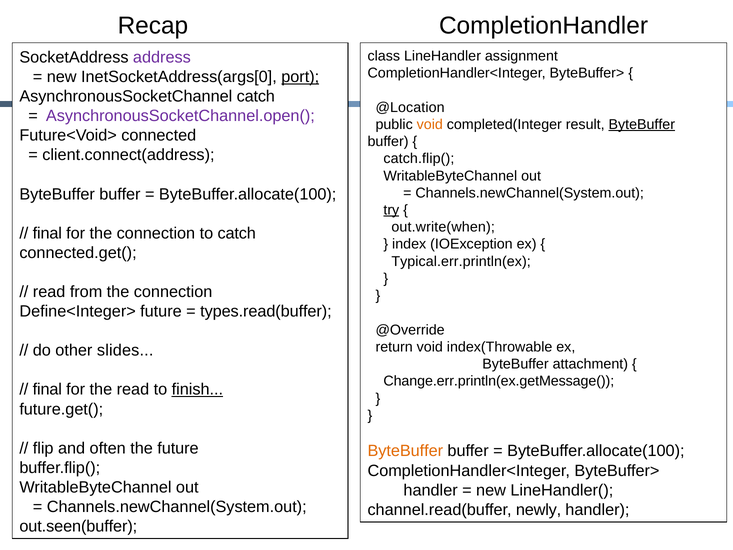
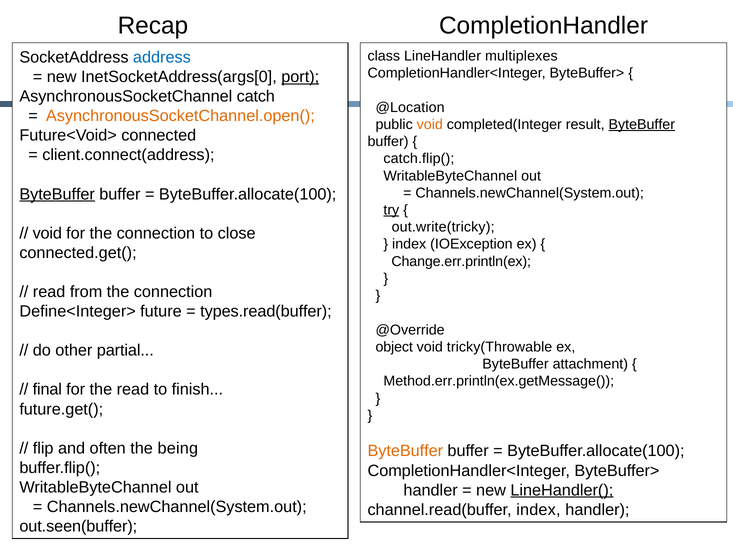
assignment: assignment -> multiplexes
address colour: purple -> blue
AsynchronousSocketChannel.open( colour: purple -> orange
ByteBuffer at (57, 194) underline: none -> present
out.write(when: out.write(when -> out.write(tricky
final at (47, 233): final -> void
to catch: catch -> close
Typical.err.println(ex: Typical.err.println(ex -> Change.err.println(ex
return: return -> object
index(Throwable: index(Throwable -> tricky(Throwable
slides: slides -> partial
Change.err.println(ex.getMessage(: Change.err.println(ex.getMessage( -> Method.err.println(ex.getMessage(
finish underline: present -> none
the future: future -> being
LineHandler( underline: none -> present
channel.read(buffer newly: newly -> index
